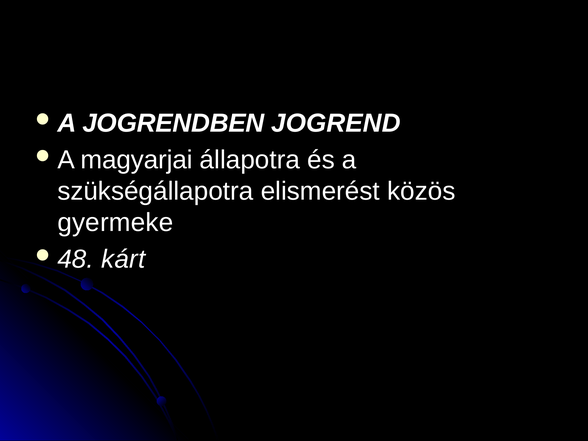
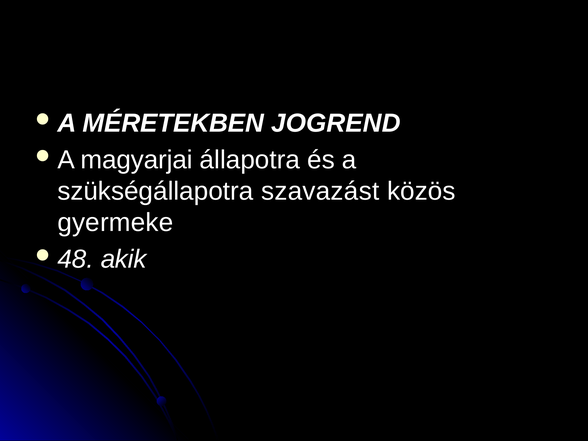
JOGRENDBEN: JOGRENDBEN -> MÉRETEKBEN
elismerést: elismerést -> szavazást
kárt: kárt -> akik
